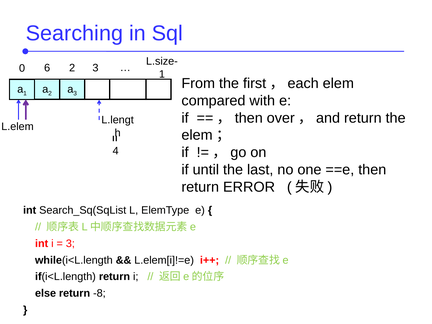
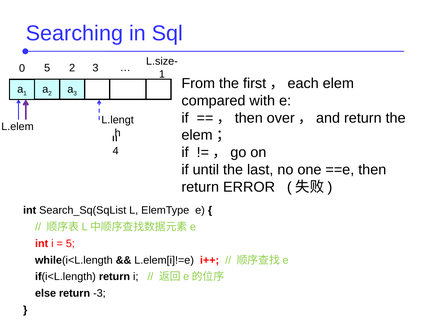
0 6: 6 -> 5
3 at (70, 244): 3 -> 5
-8: -8 -> -3
